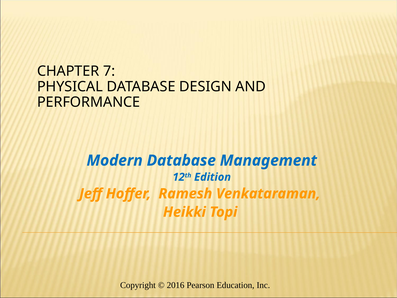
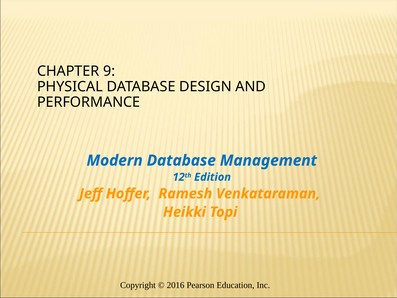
7: 7 -> 9
